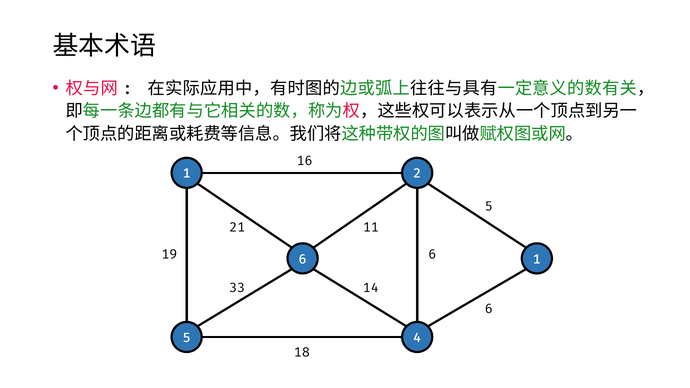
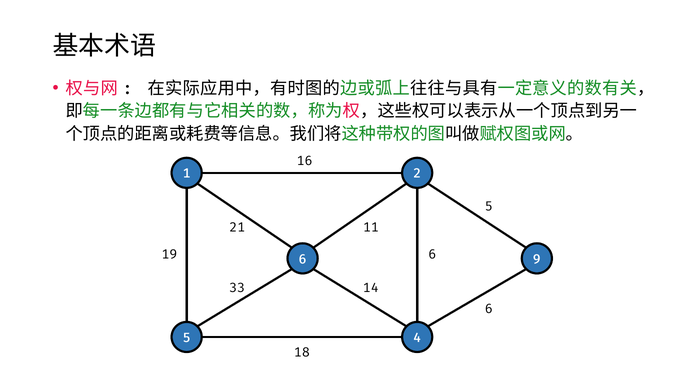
6 1: 1 -> 9
